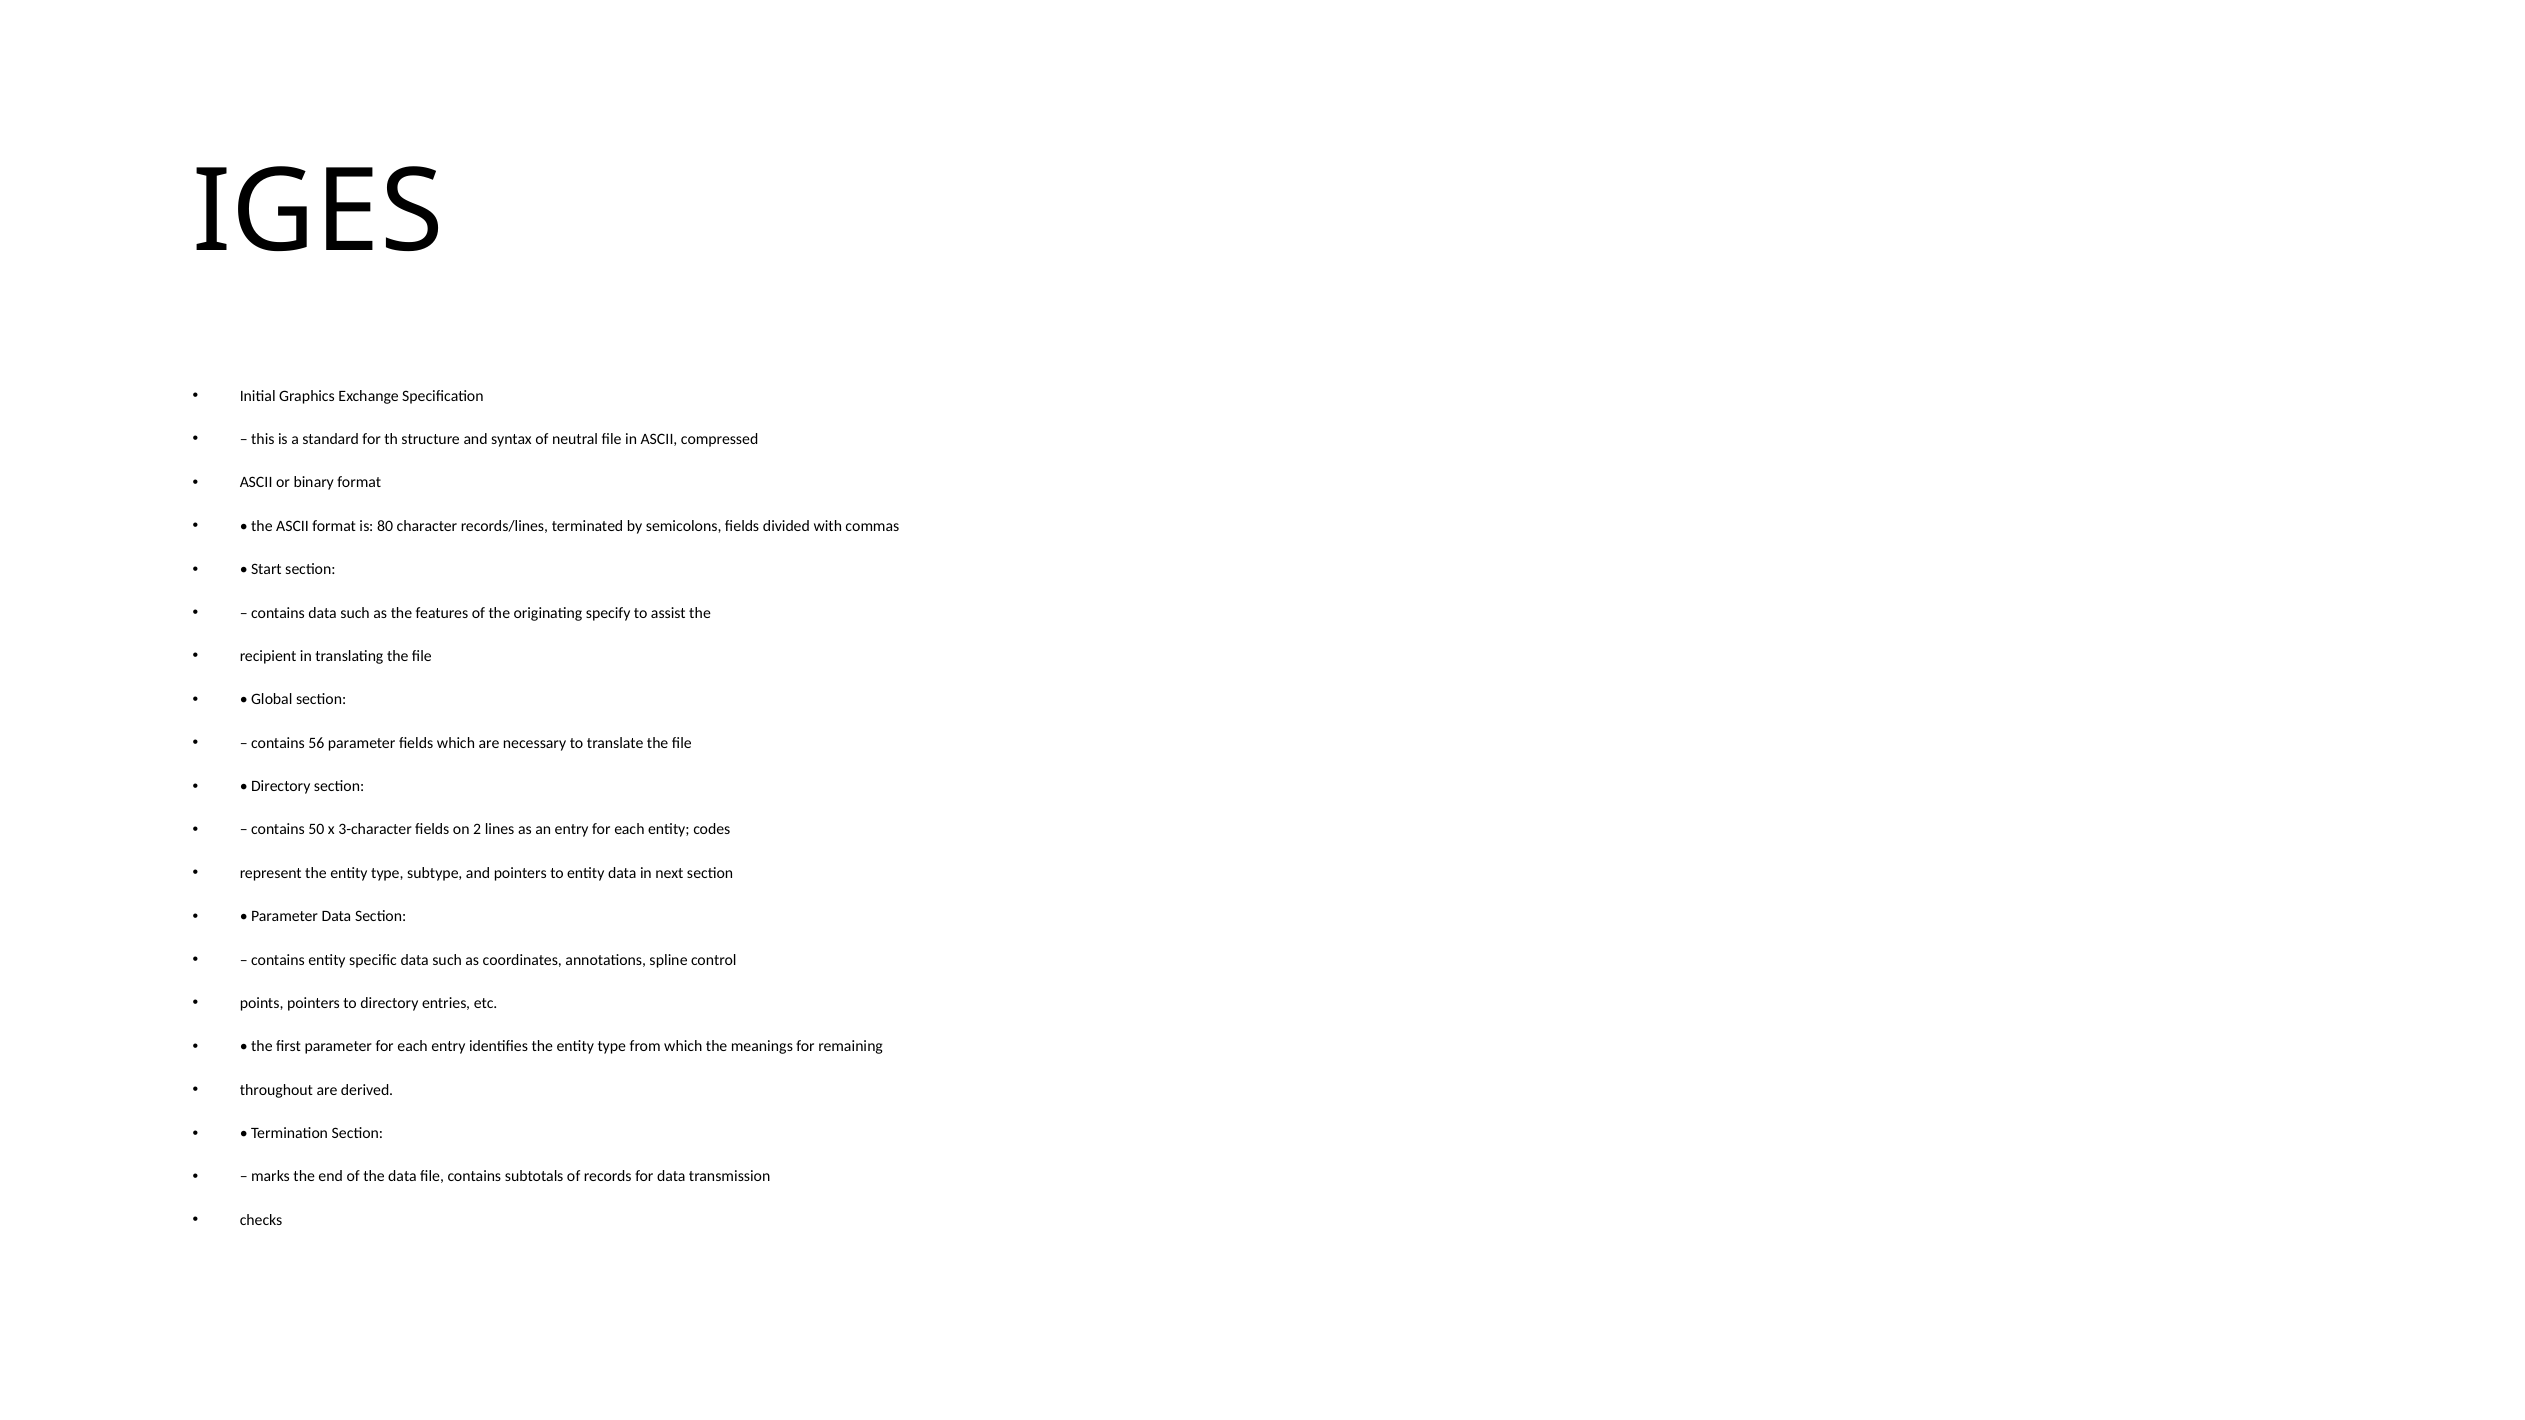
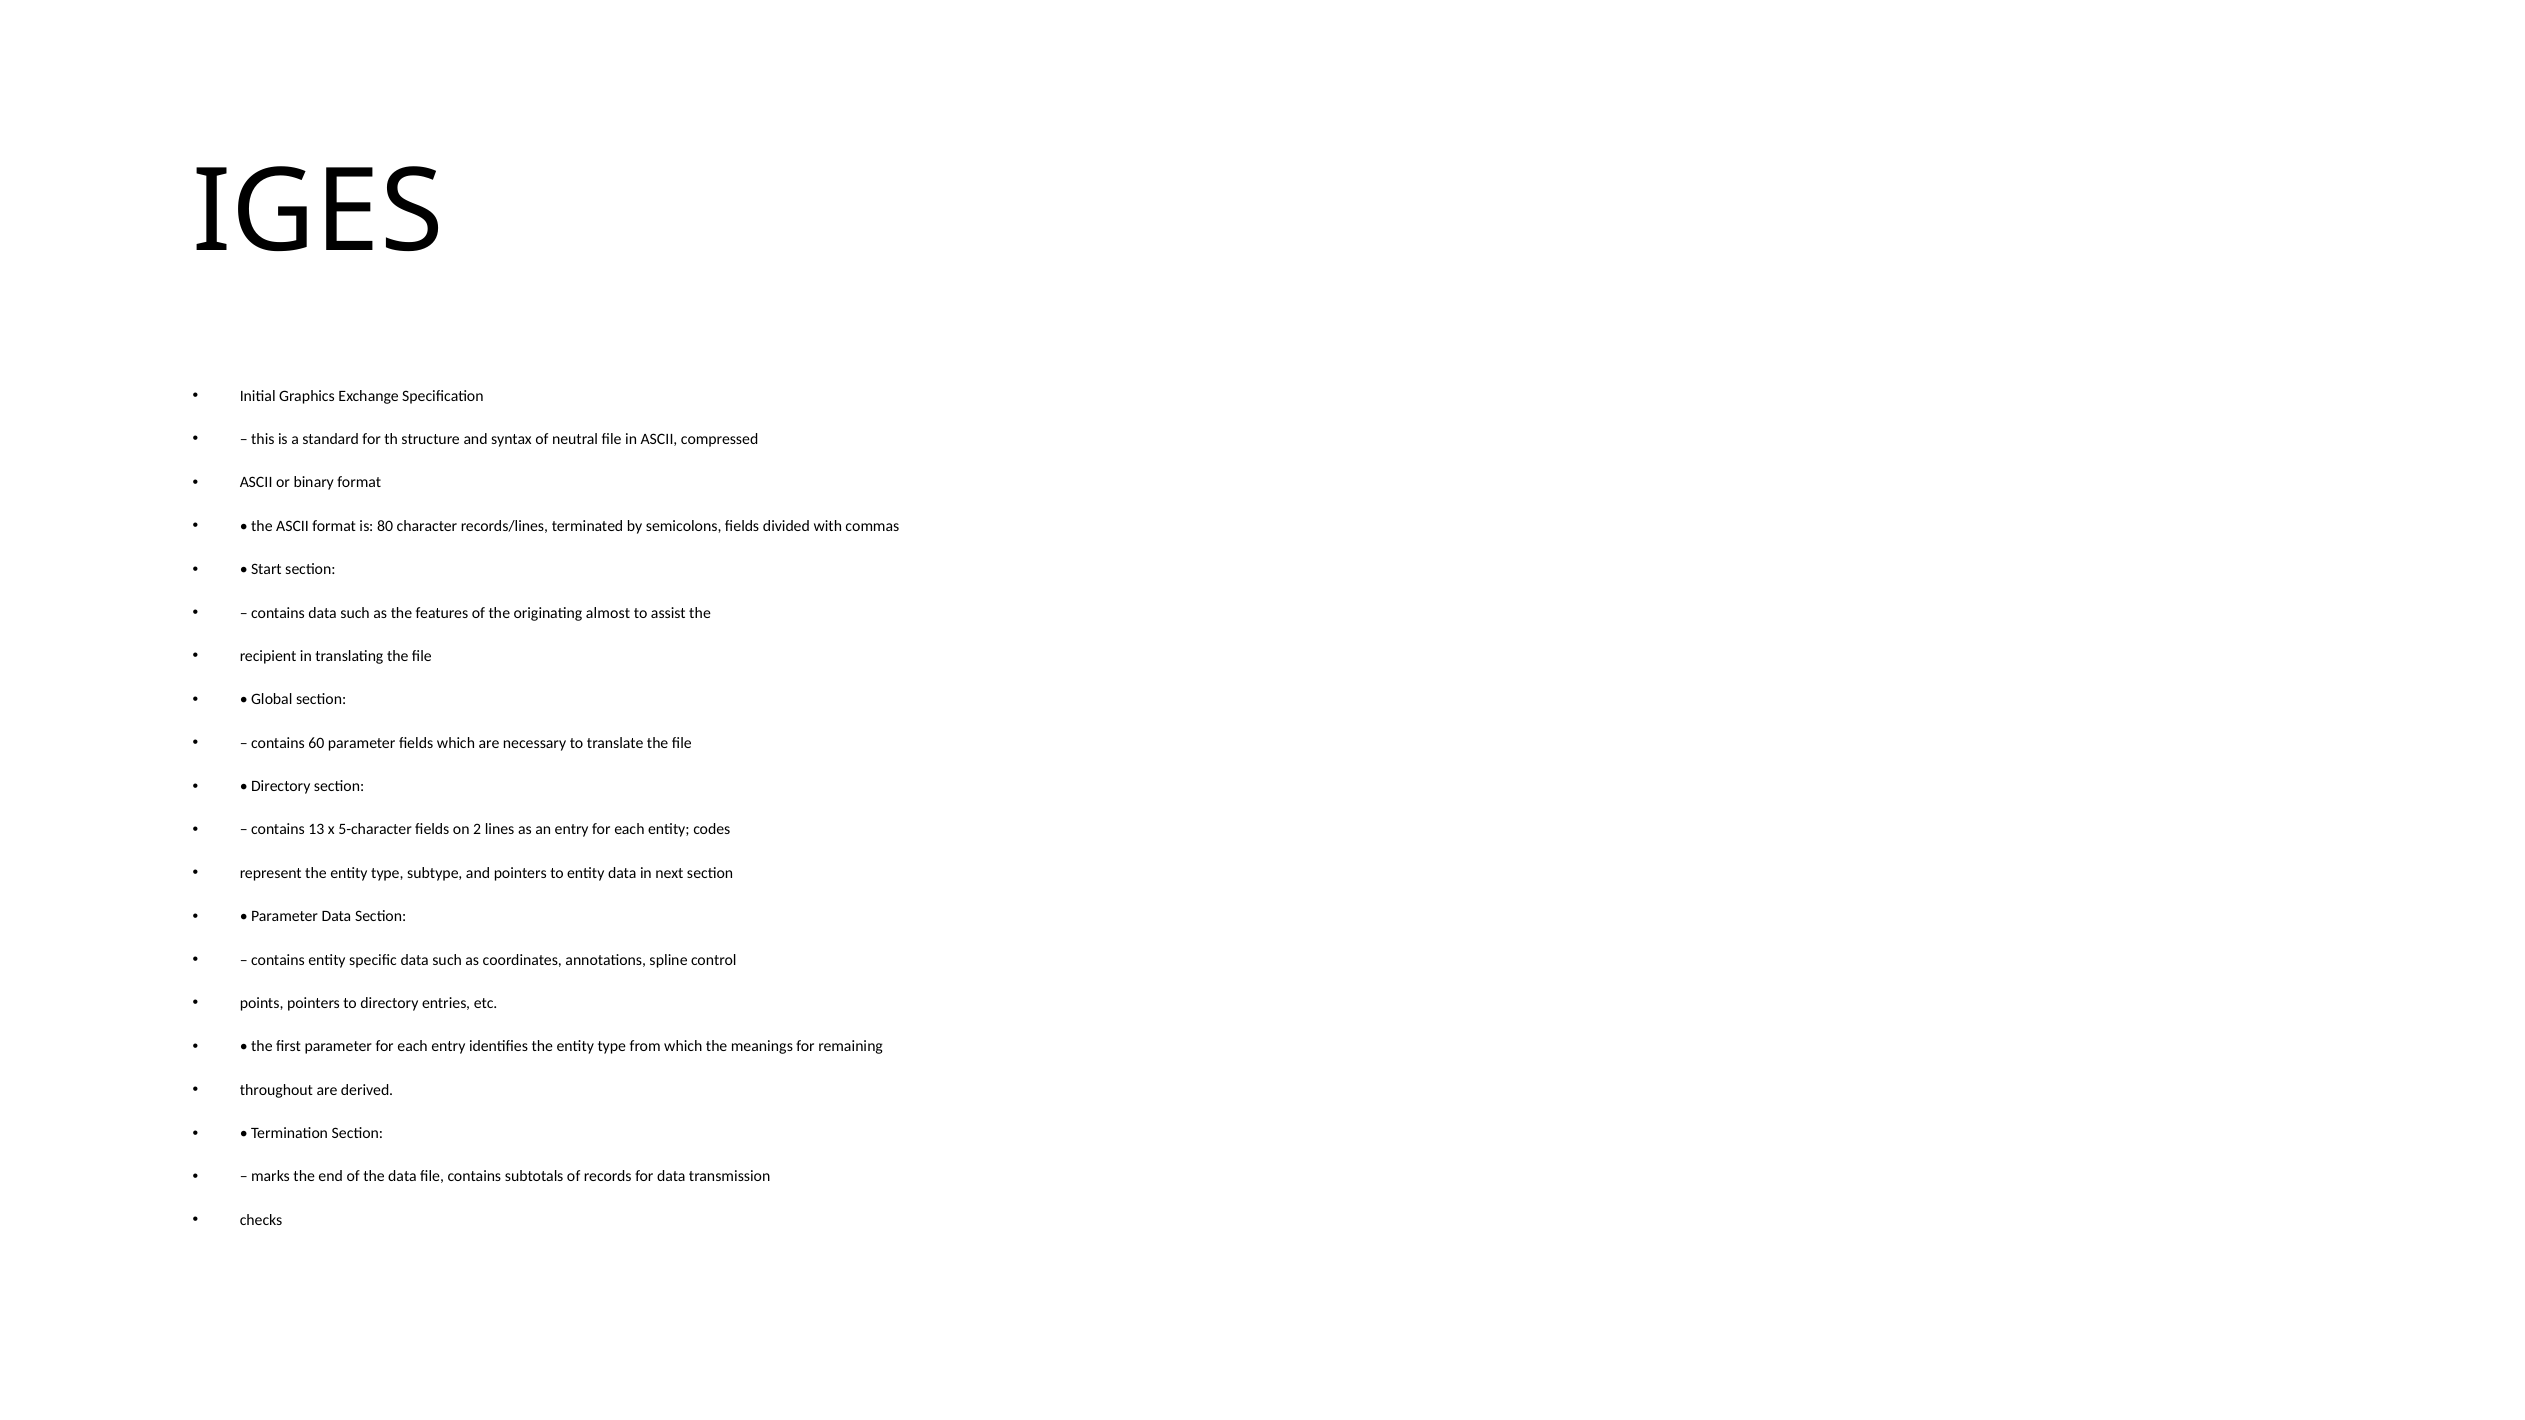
specify: specify -> almost
56: 56 -> 60
50: 50 -> 13
3-character: 3-character -> 5-character
